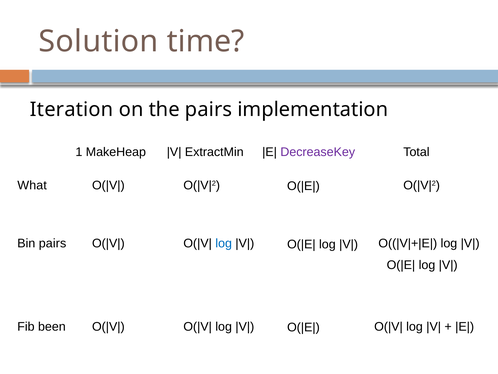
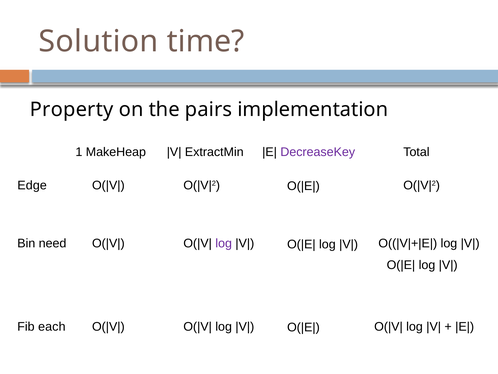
Iteration: Iteration -> Property
What: What -> Edge
Bin pairs: pairs -> need
log at (224, 243) colour: blue -> purple
been: been -> each
